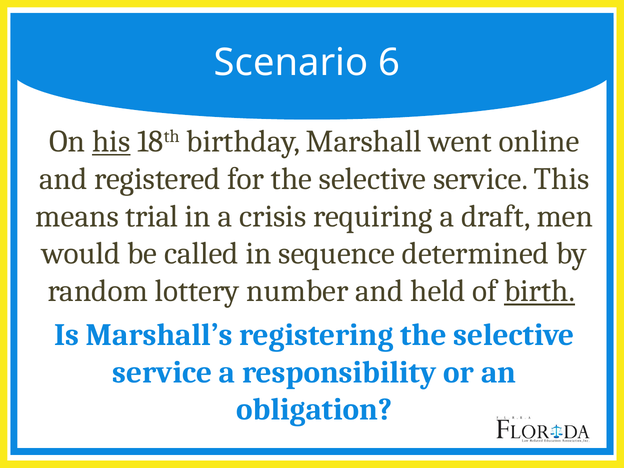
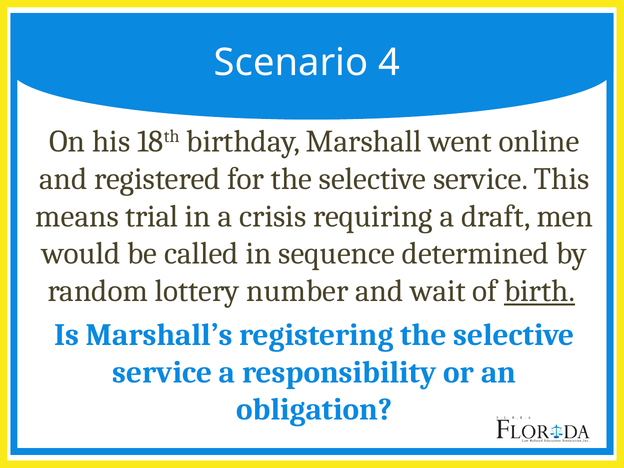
6: 6 -> 4
his underline: present -> none
held: held -> wait
